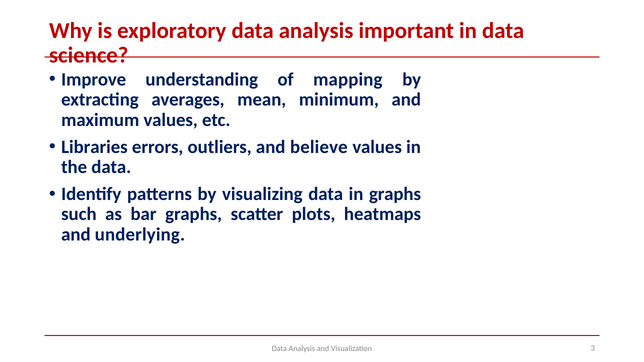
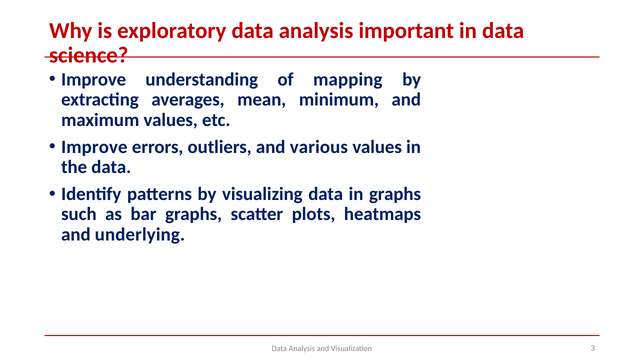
Libraries at (94, 147): Libraries -> Improve
believe: believe -> various
